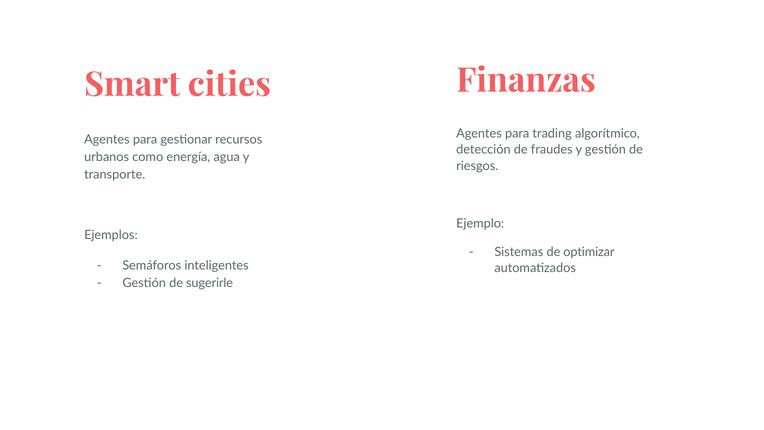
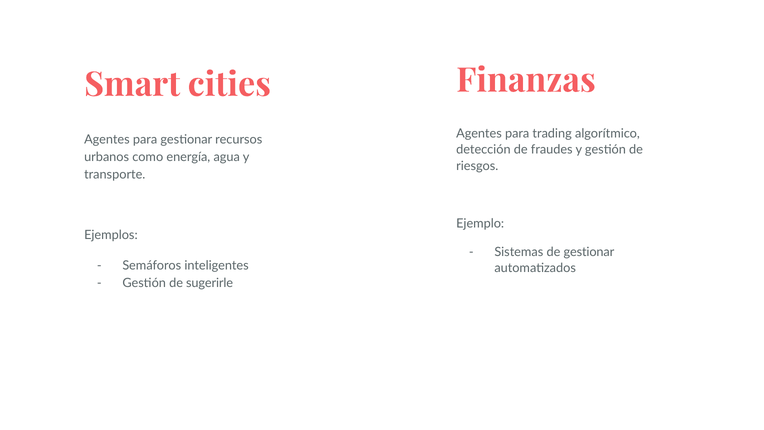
de optimizar: optimizar -> gestionar
